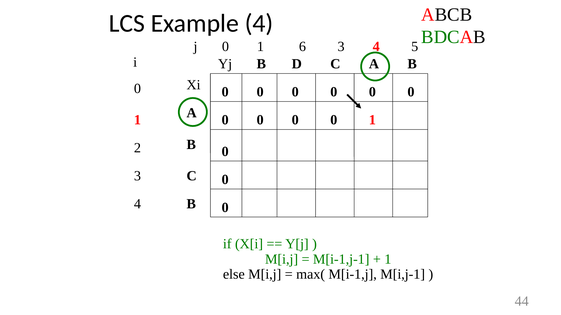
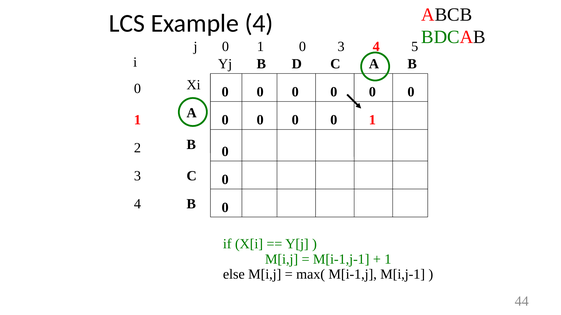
1 6: 6 -> 0
